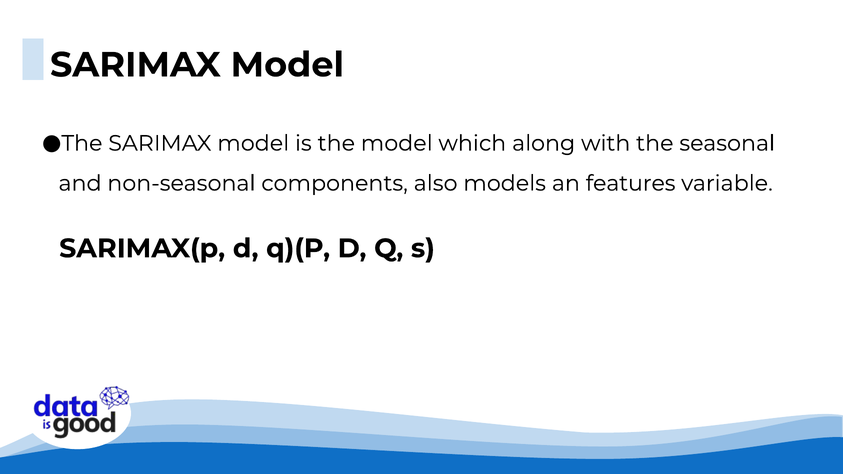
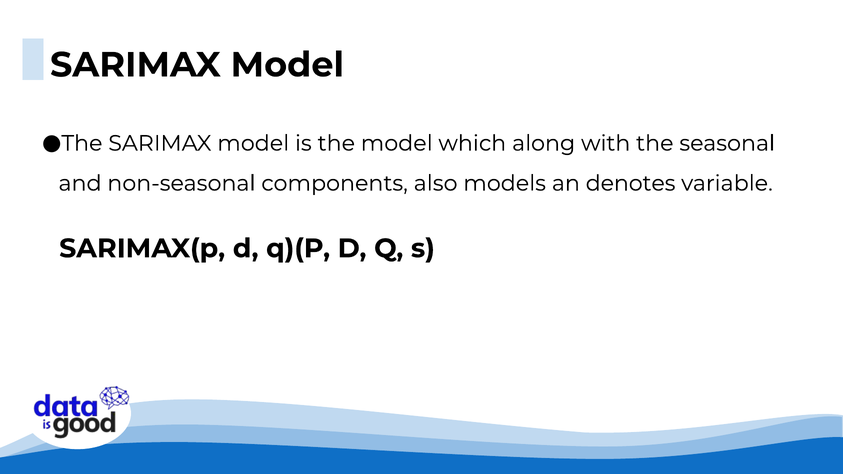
features: features -> denotes
